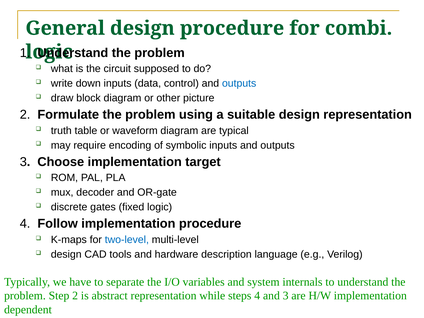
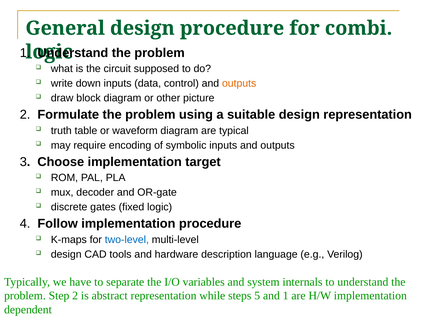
outputs at (239, 83) colour: blue -> orange
steps 4: 4 -> 5
and 3: 3 -> 1
